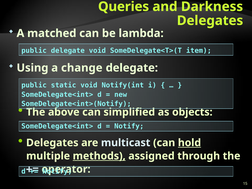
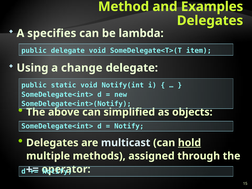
Queries: Queries -> Method
Darkness: Darkness -> Examples
matched: matched -> specifies
methods underline: present -> none
